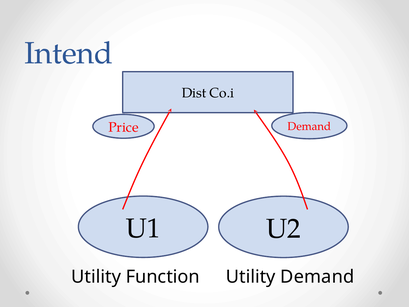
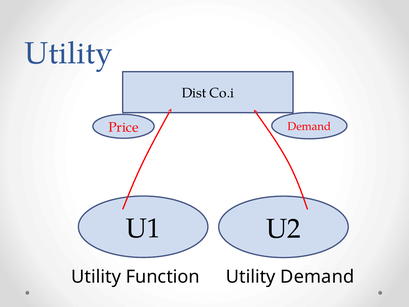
Intend at (69, 53): Intend -> Utility
